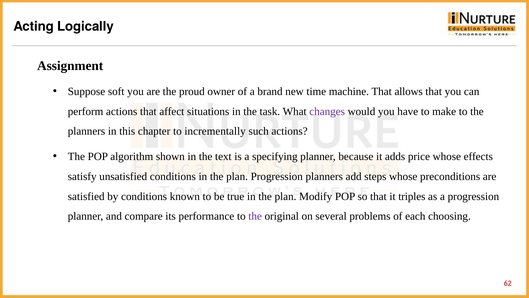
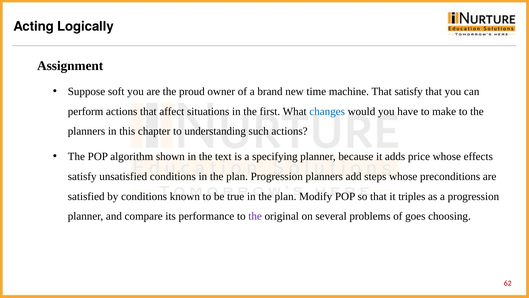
That allows: allows -> satisfy
task: task -> first
changes colour: purple -> blue
incrementally: incrementally -> understanding
each: each -> goes
